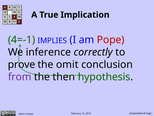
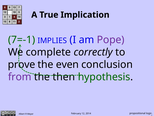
4=-1: 4=-1 -> 7=-1
Pope colour: red -> purple
inference: inference -> complete
omit: omit -> even
